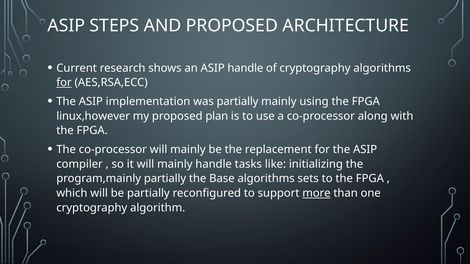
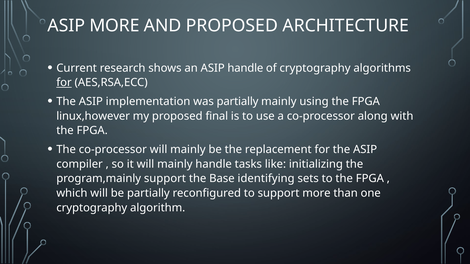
ASIP STEPS: STEPS -> MORE
plan: plan -> final
program,mainly partially: partially -> support
Base algorithms: algorithms -> identifying
more at (316, 193) underline: present -> none
